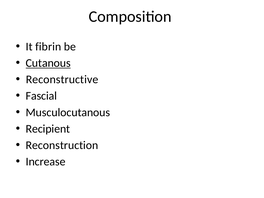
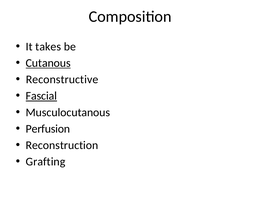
fibrin: fibrin -> takes
Fascial underline: none -> present
Recipient: Recipient -> Perfusion
Increase: Increase -> Grafting
